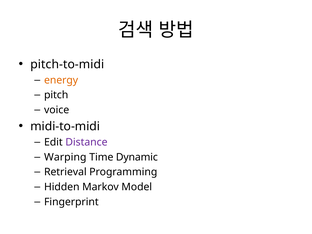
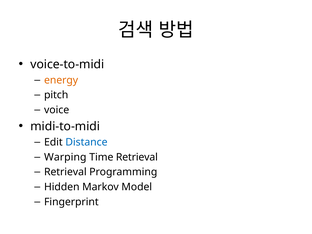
pitch-to-midi: pitch-to-midi -> voice-to-midi
Distance colour: purple -> blue
Time Dynamic: Dynamic -> Retrieval
